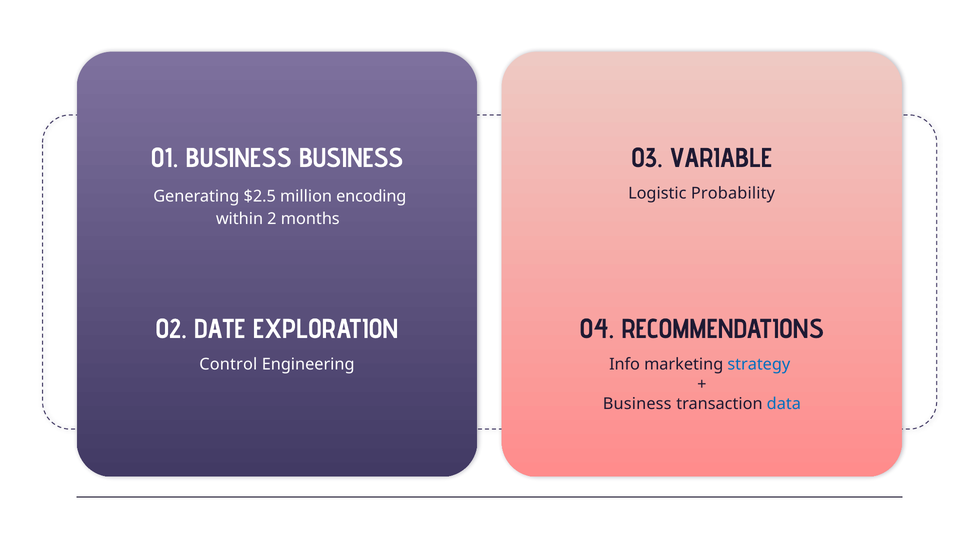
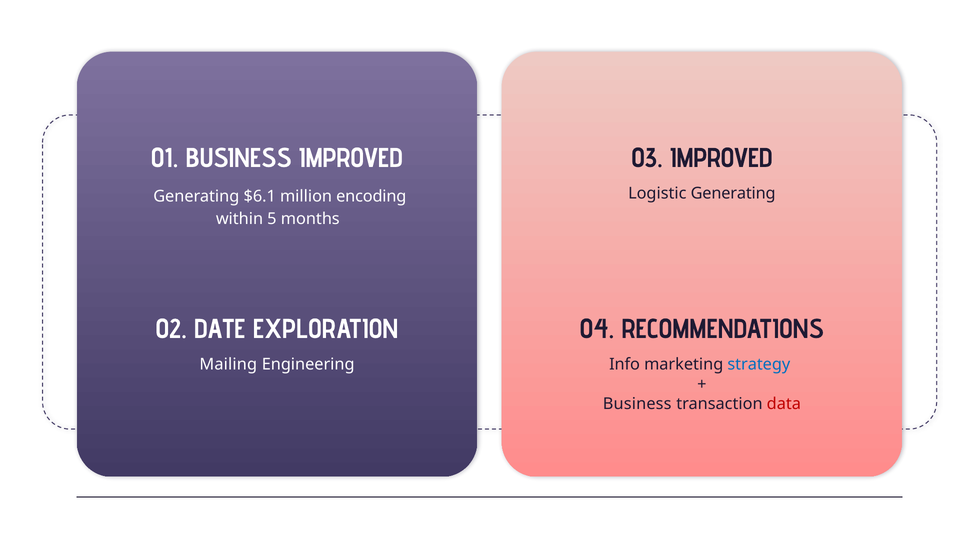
BUSINESS BUSINESS: BUSINESS -> IMPROVED
03 VARIABLE: VARIABLE -> IMPROVED
Logistic Probability: Probability -> Generating
$2.5: $2.5 -> $6.1
2: 2 -> 5
Control: Control -> Mailing
data colour: blue -> red
